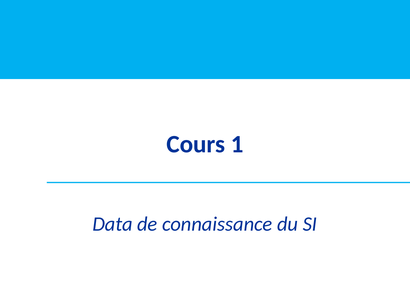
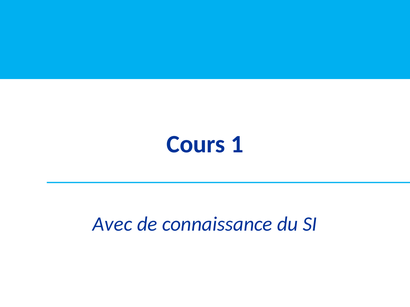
Data: Data -> Avec
